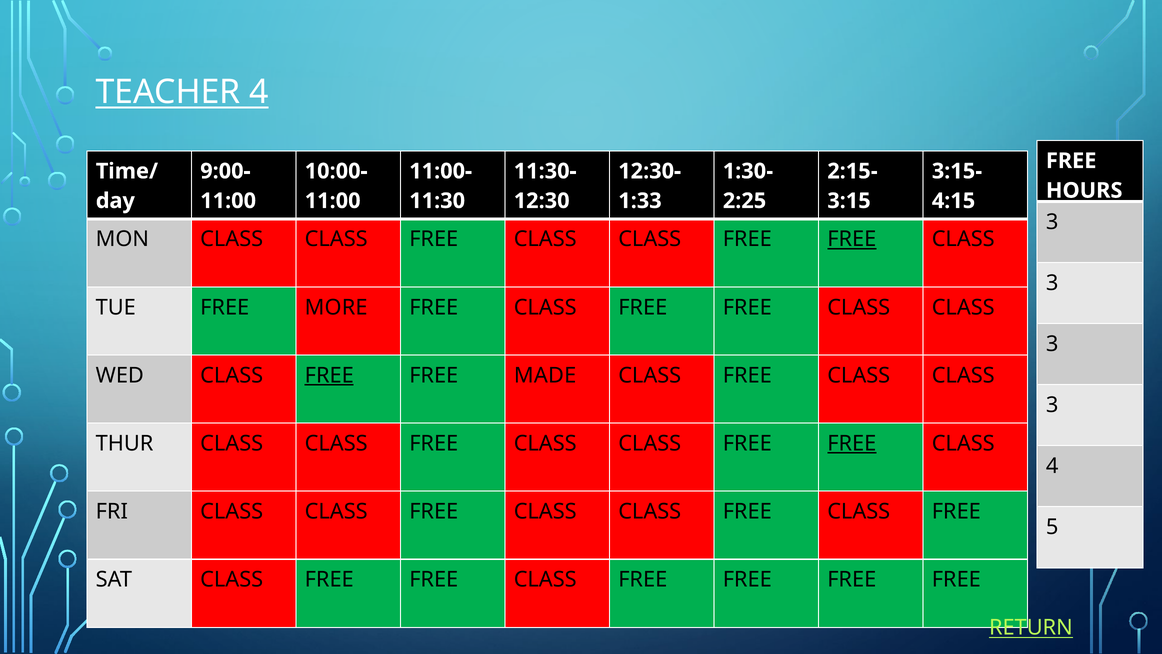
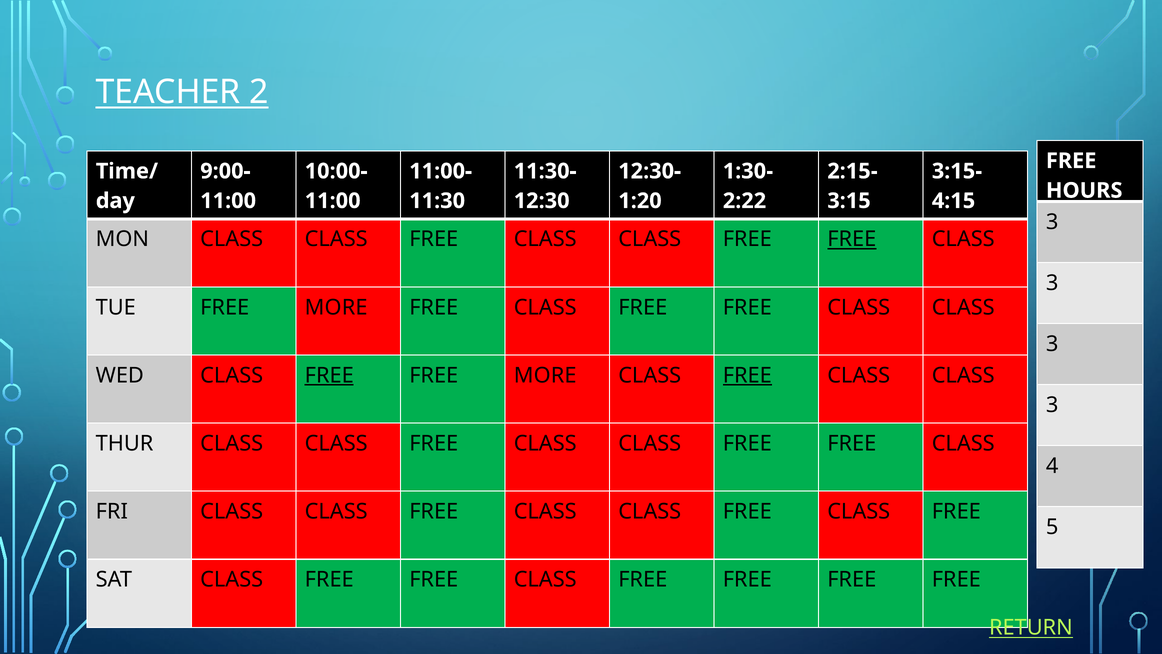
TEACHER 4: 4 -> 2
1:33: 1:33 -> 1:20
2:25: 2:25 -> 2:22
MADE at (545, 375): MADE -> MORE
FREE at (747, 375) underline: none -> present
FREE at (852, 443) underline: present -> none
